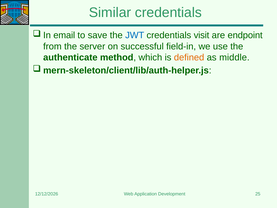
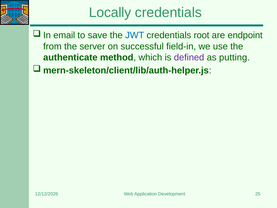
Similar: Similar -> Locally
visit: visit -> root
defined colour: orange -> purple
middle: middle -> putting
